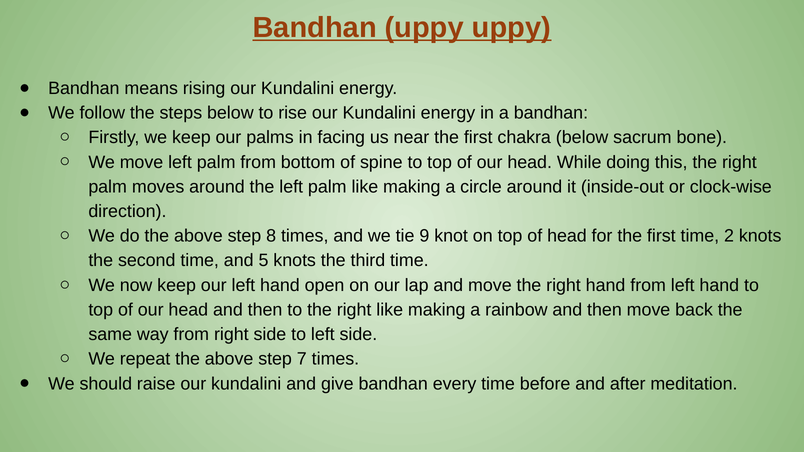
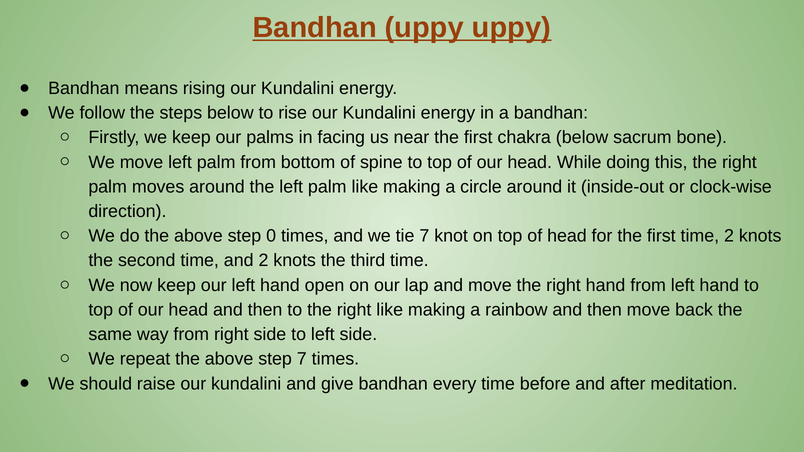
8: 8 -> 0
tie 9: 9 -> 7
and 5: 5 -> 2
